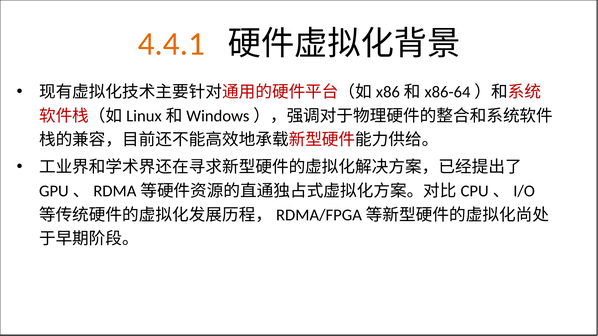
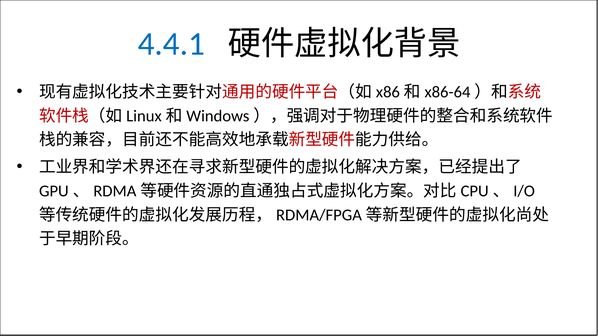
4.4.1 colour: orange -> blue
